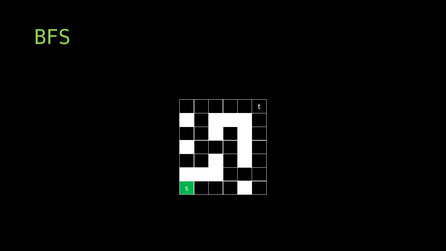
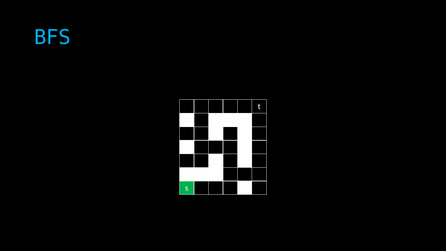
BFS colour: light green -> light blue
